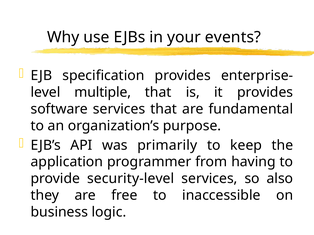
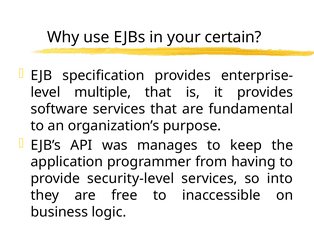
events: events -> certain
primarily: primarily -> manages
also: also -> into
